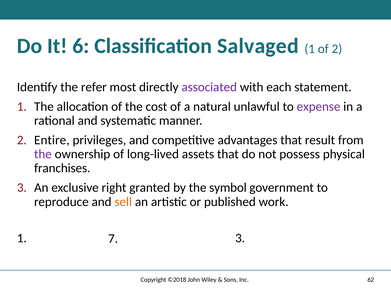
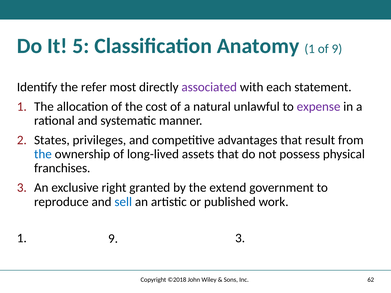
6: 6 -> 5
Salvaged: Salvaged -> Anatomy
of 2: 2 -> 9
Entire: Entire -> States
the at (43, 154) colour: purple -> blue
symbol: symbol -> extend
sell colour: orange -> blue
1 7: 7 -> 9
